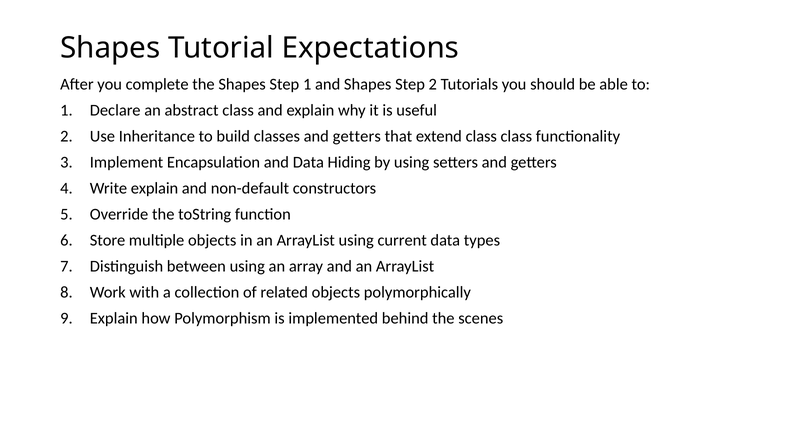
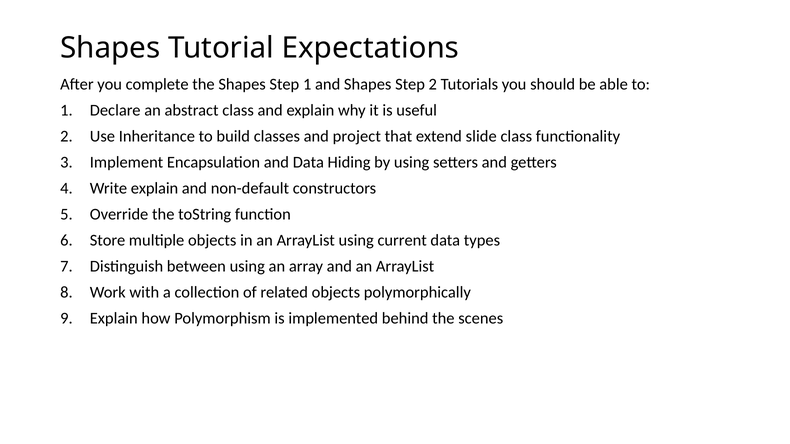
classes and getters: getters -> project
extend class: class -> slide
